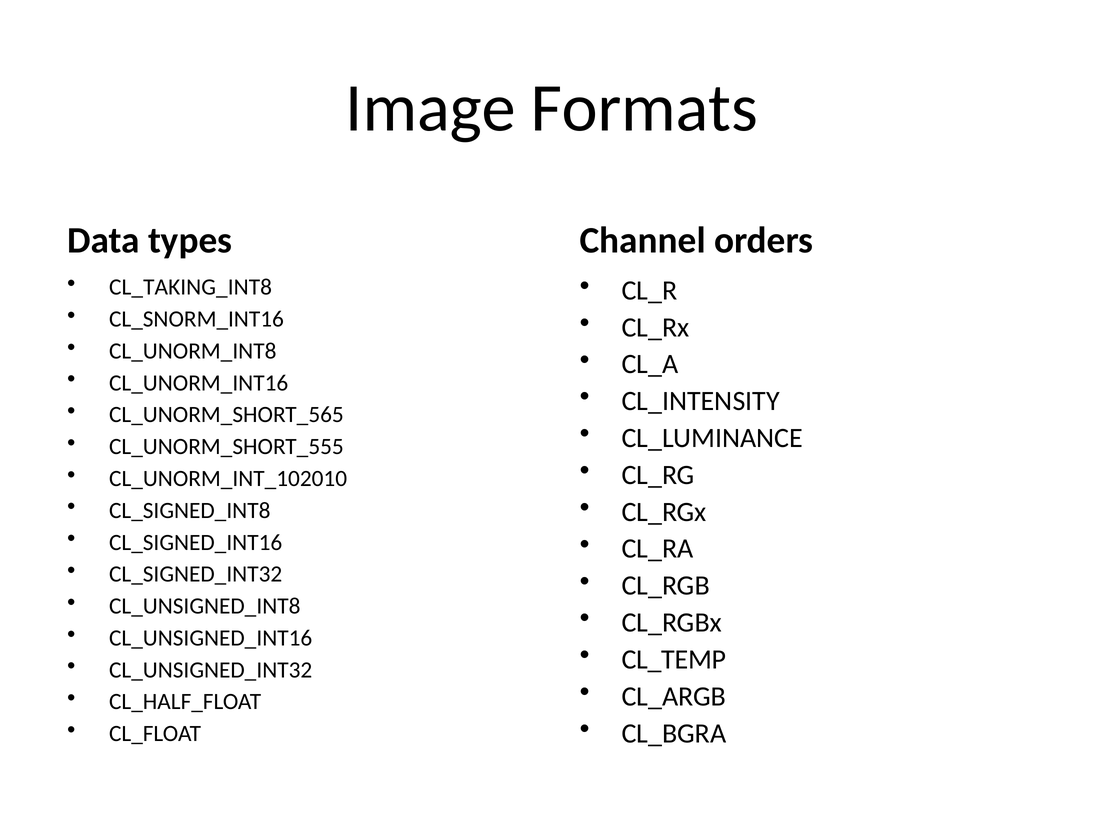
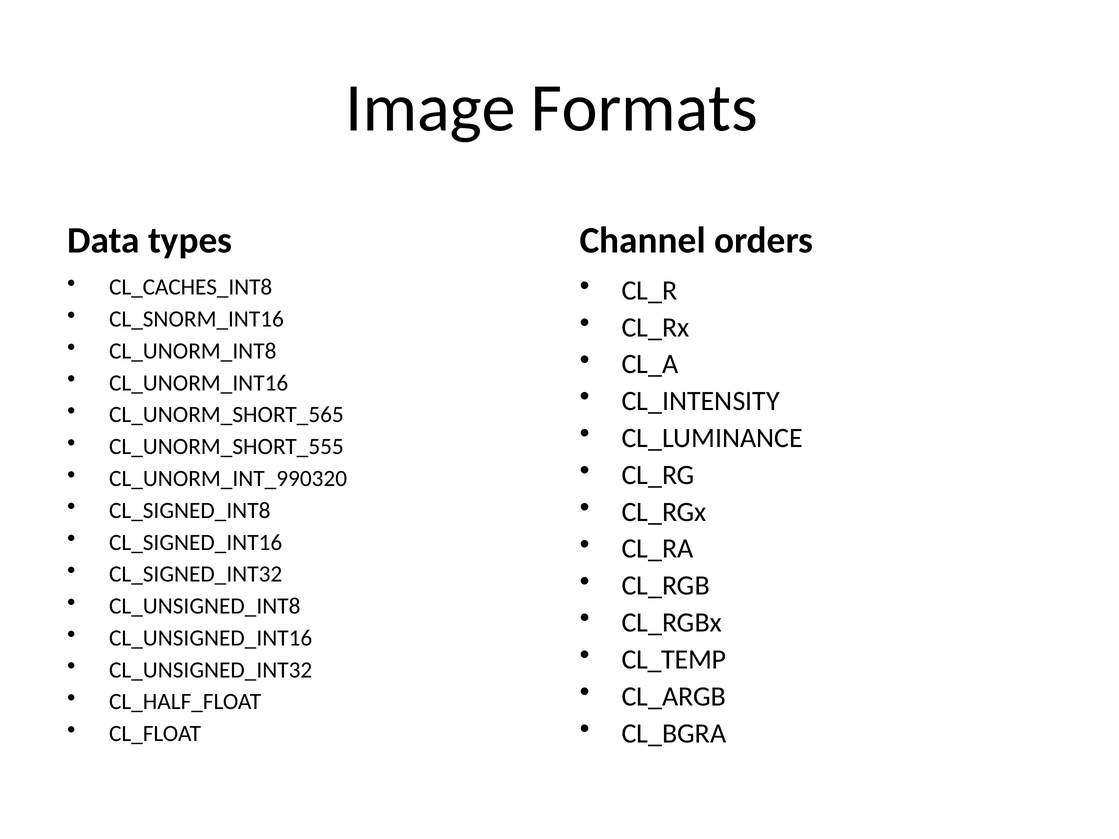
CL_TAKING_INT8: CL_TAKING_INT8 -> CL_CACHES_INT8
CL_UNORM_INT_102010: CL_UNORM_INT_102010 -> CL_UNORM_INT_990320
